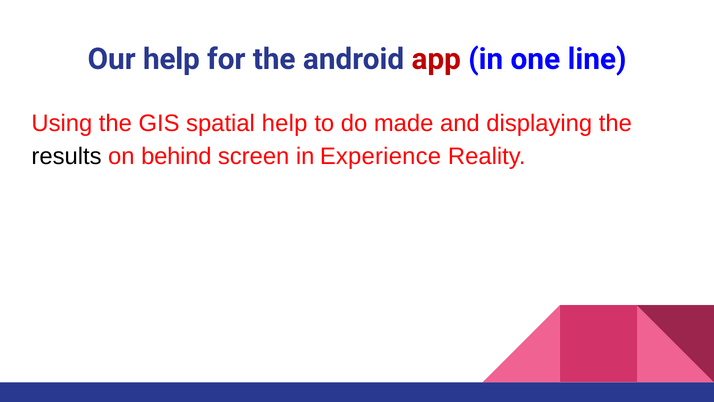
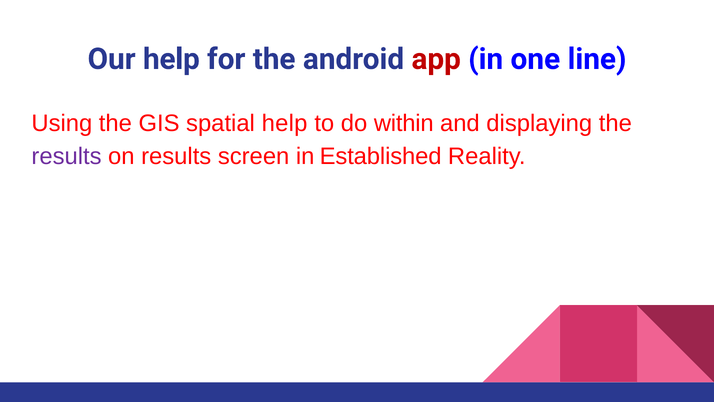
made: made -> within
results at (67, 156) colour: black -> purple
on behind: behind -> results
Experience: Experience -> Established
